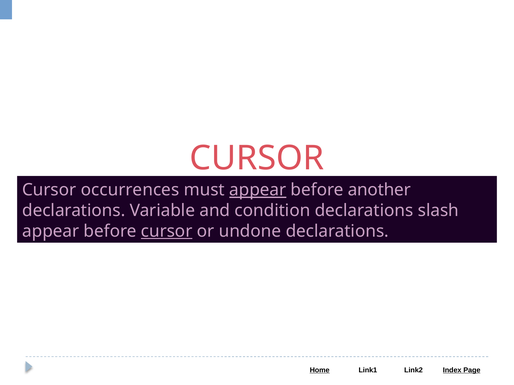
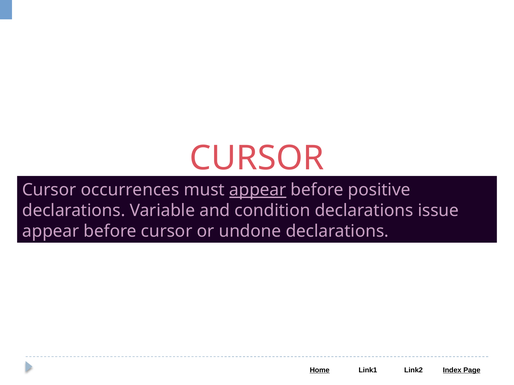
another: another -> positive
slash: slash -> issue
cursor at (167, 231) underline: present -> none
